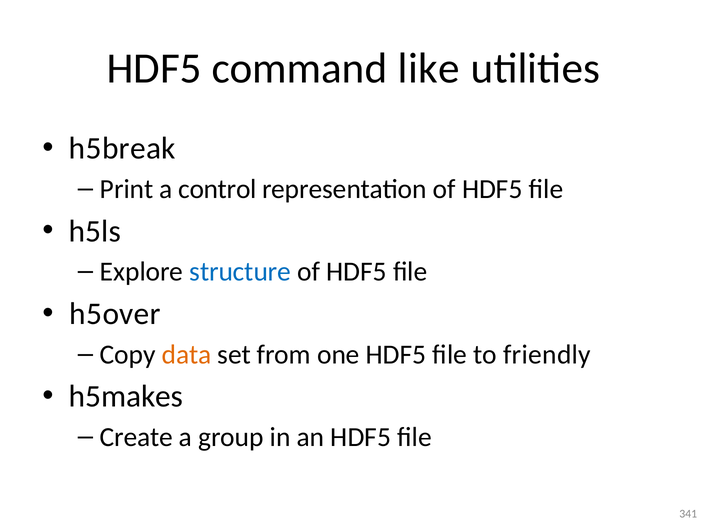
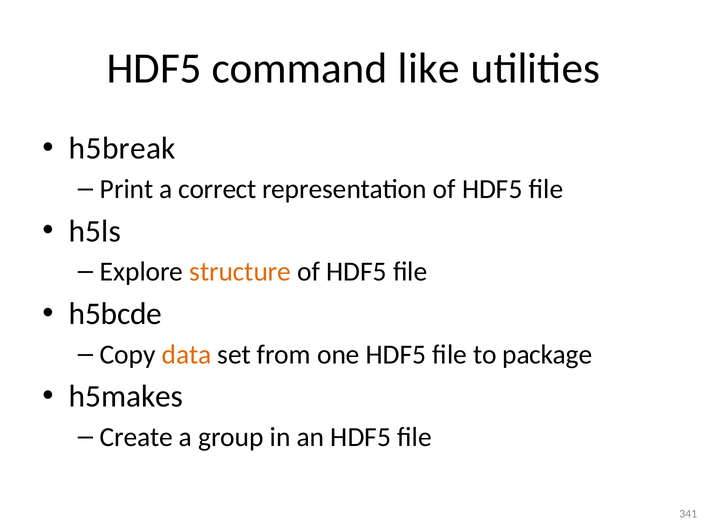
control: control -> correct
structure colour: blue -> orange
h5over: h5over -> h5bcde
friendly: friendly -> package
